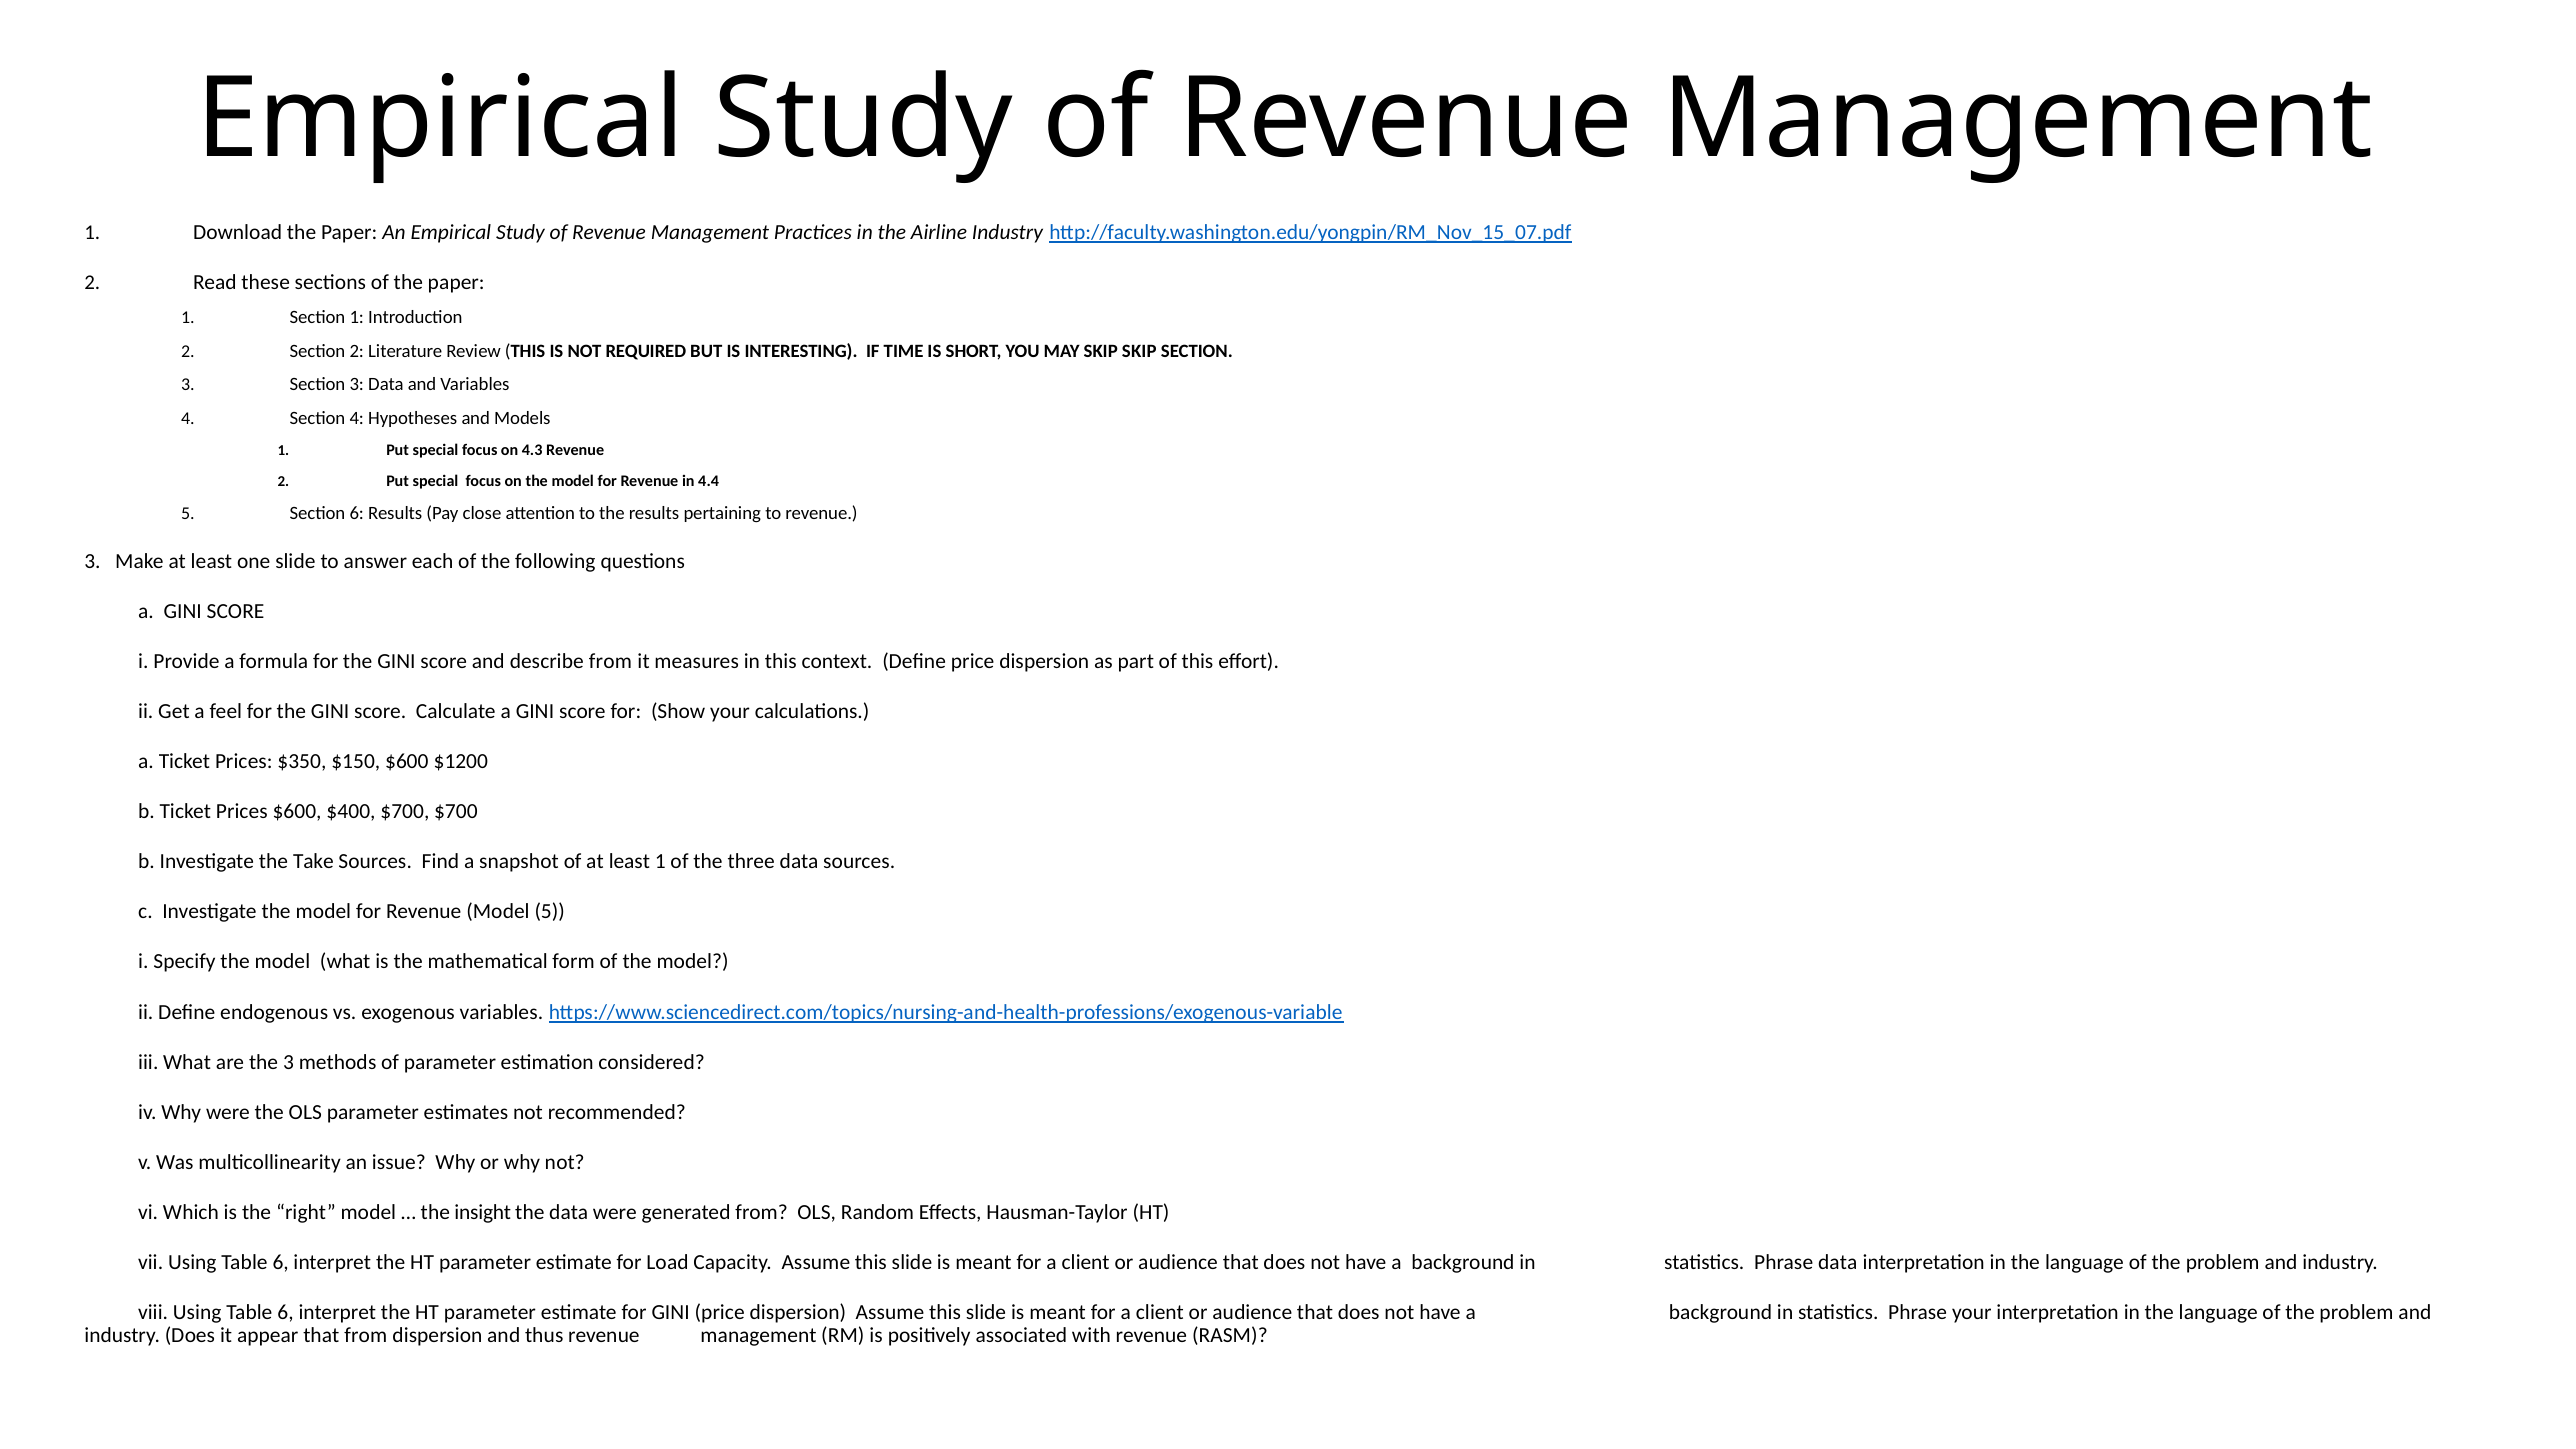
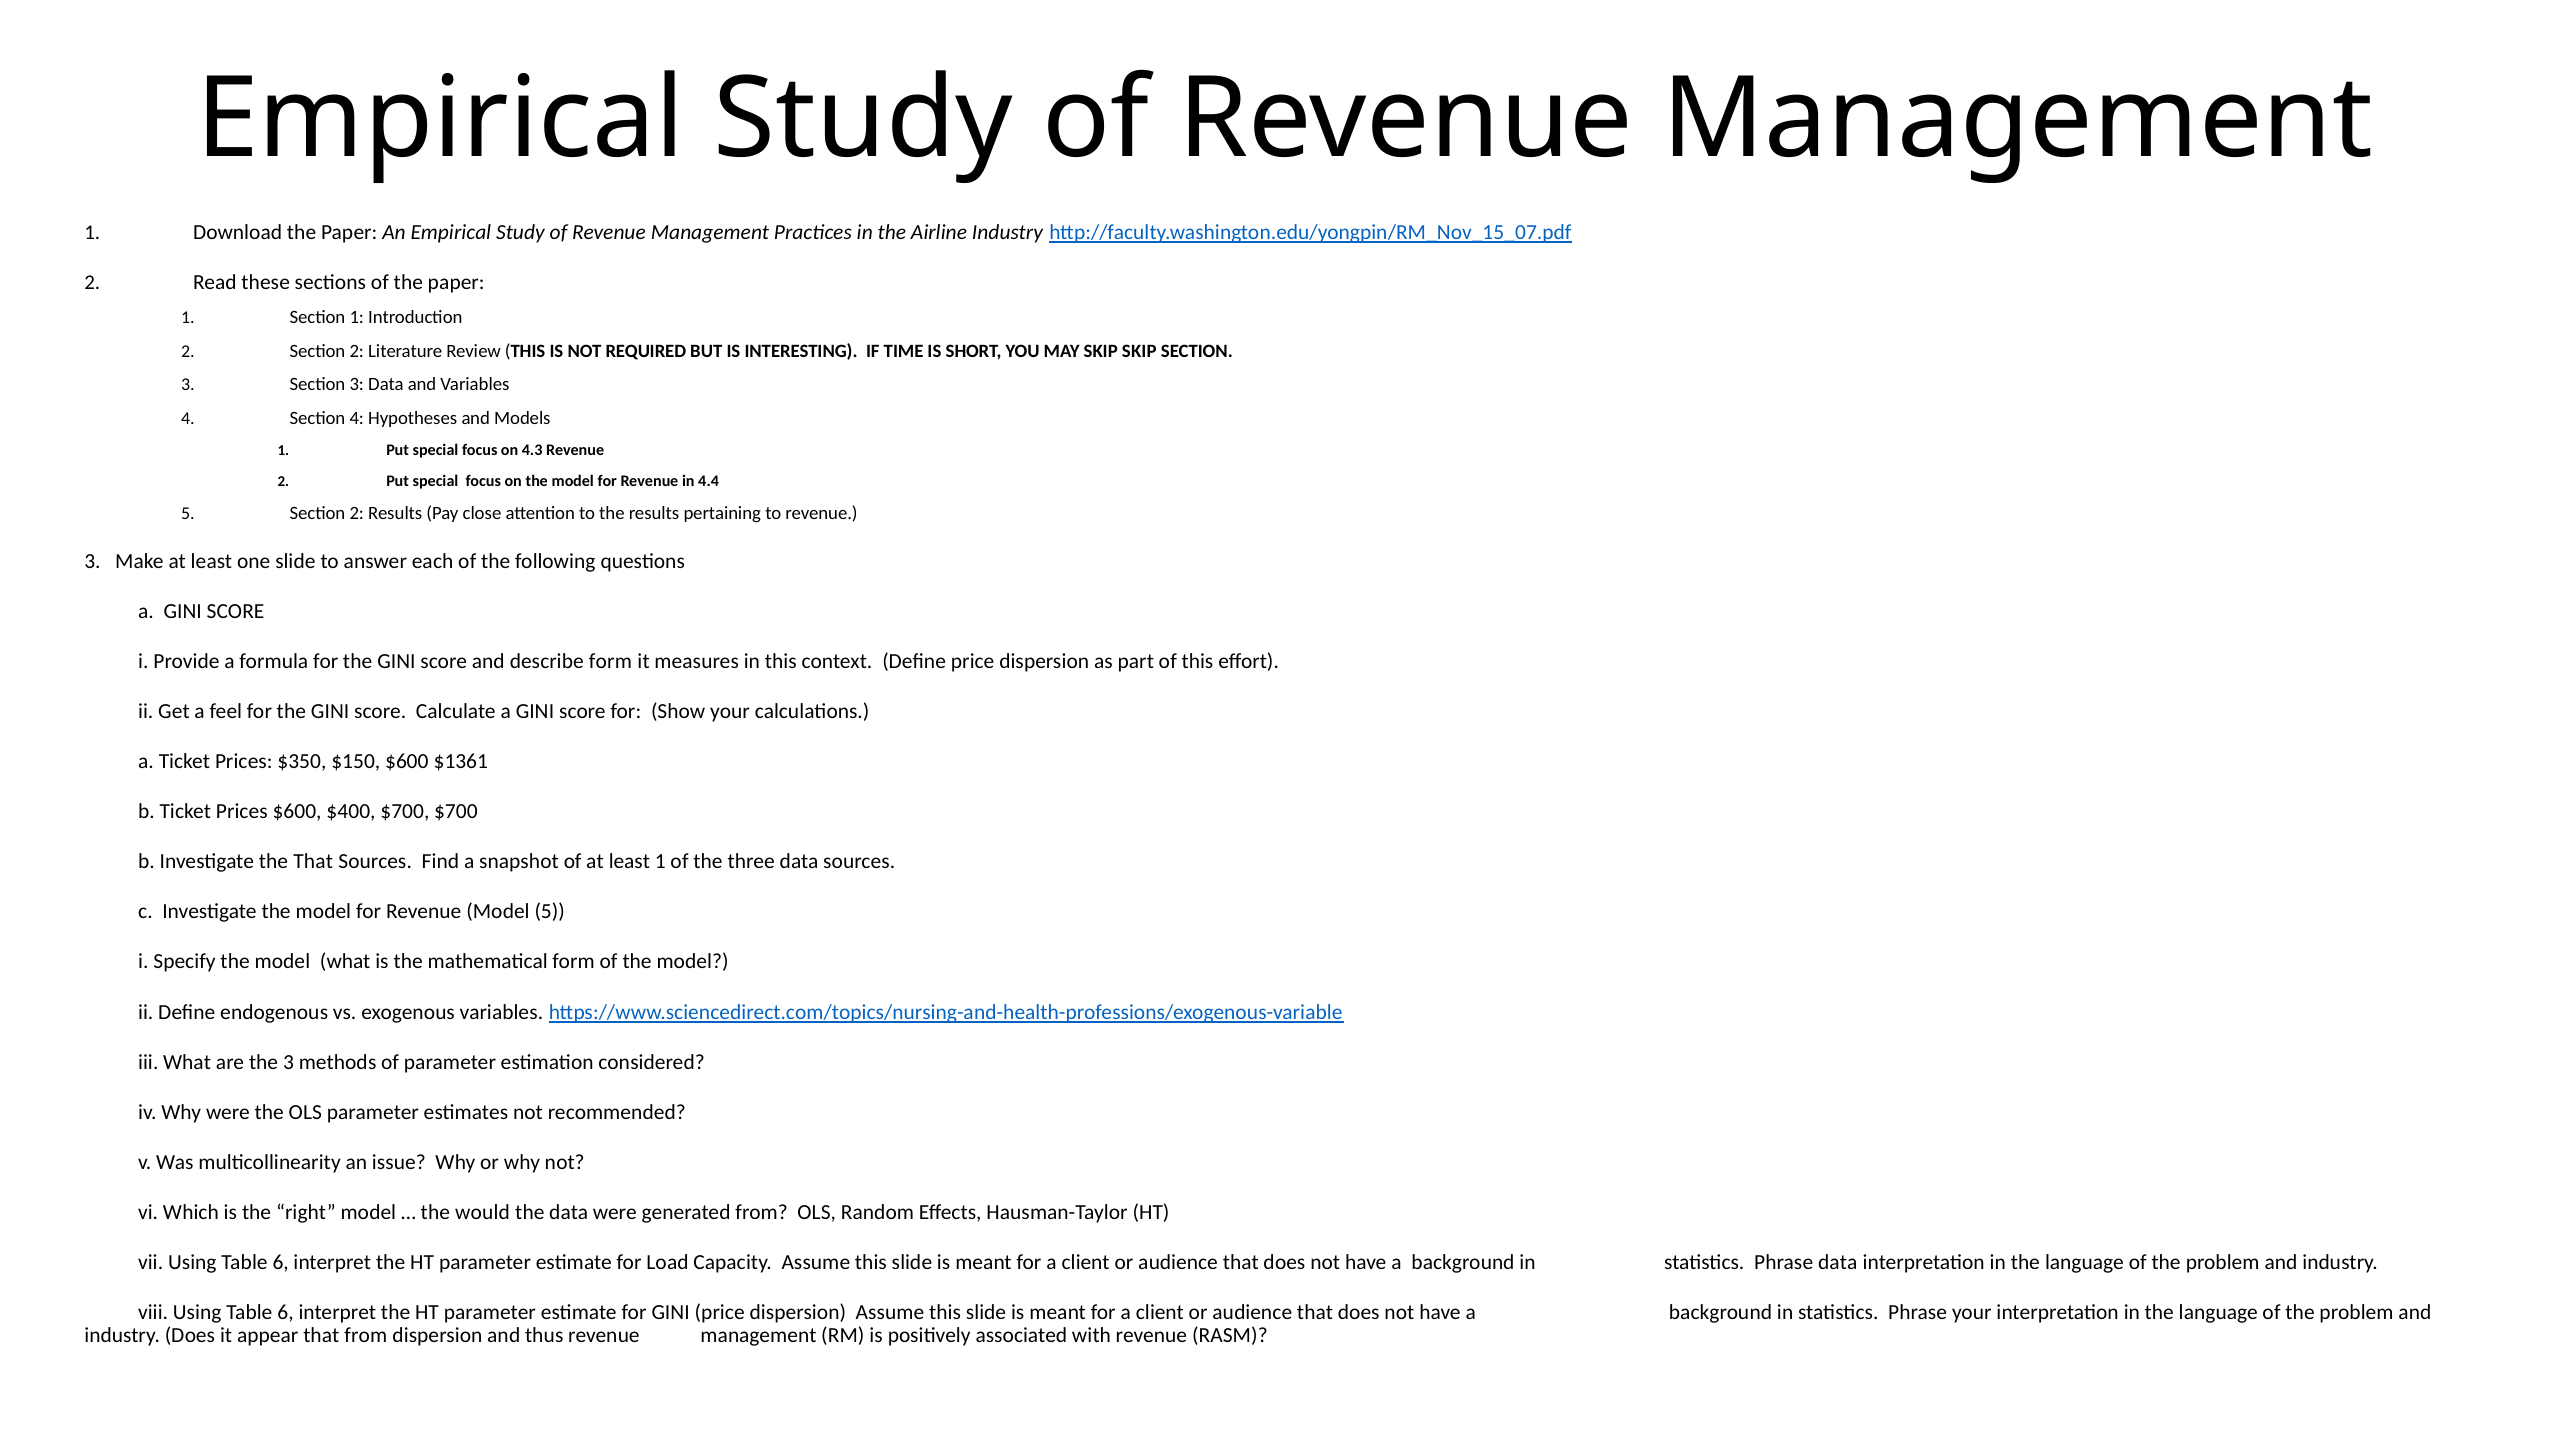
5 Section 6: 6 -> 2
describe from: from -> form
$1200: $1200 -> $1361
the Take: Take -> That
insight: insight -> would
